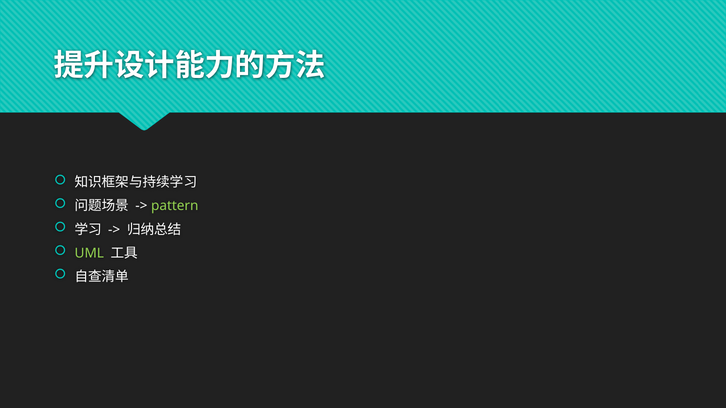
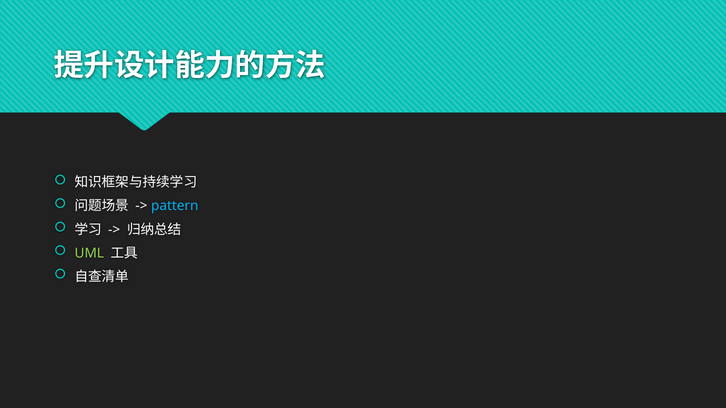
pattern colour: light green -> light blue
